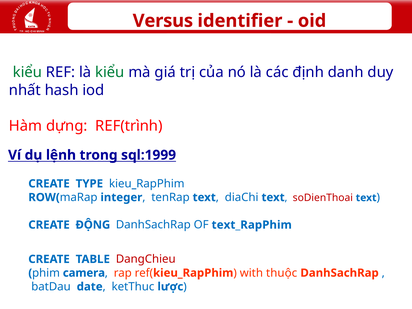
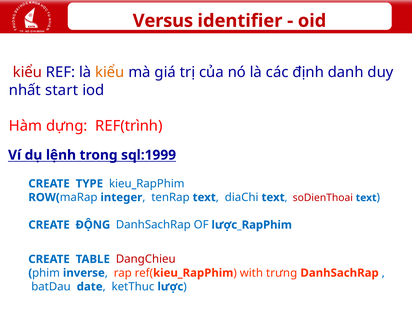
kiểu at (27, 72) colour: green -> red
kiểu at (110, 72) colour: green -> orange
hash: hash -> start
text_RapPhim: text_RapPhim -> lược_RapPhim
camera: camera -> inverse
thuộc: thuộc -> trưng
